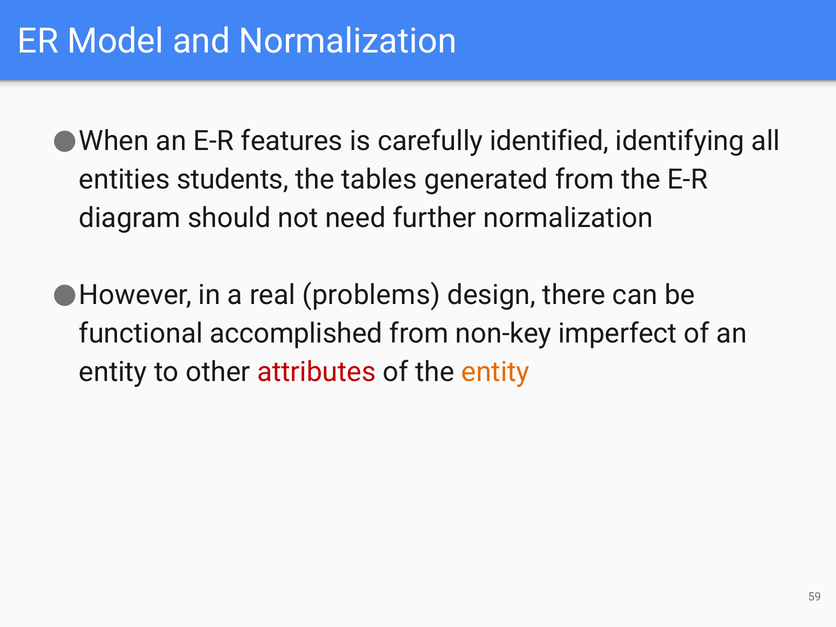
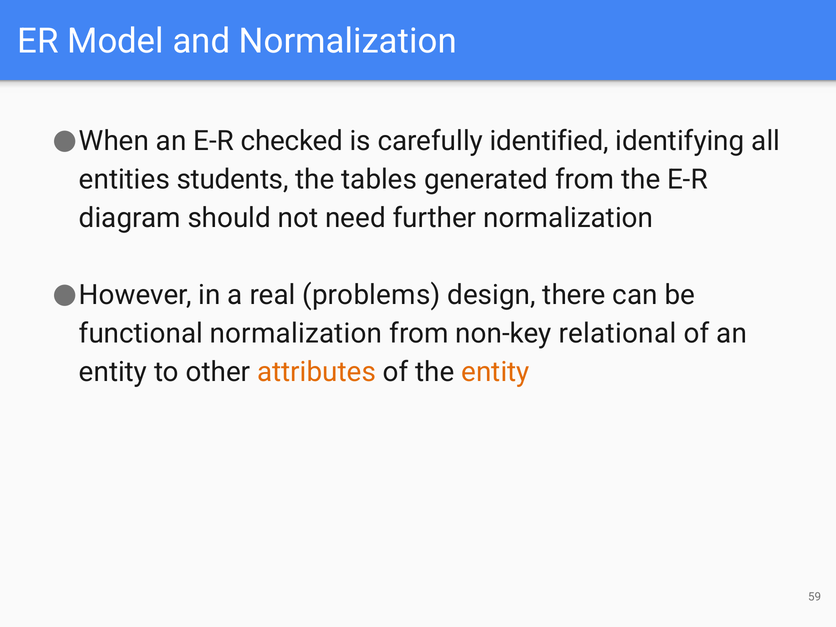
features: features -> checked
functional accomplished: accomplished -> normalization
imperfect: imperfect -> relational
attributes colour: red -> orange
